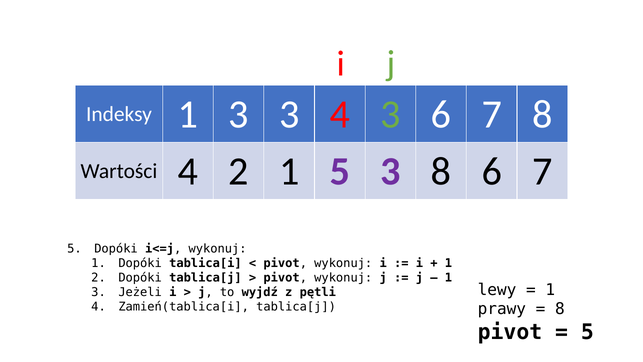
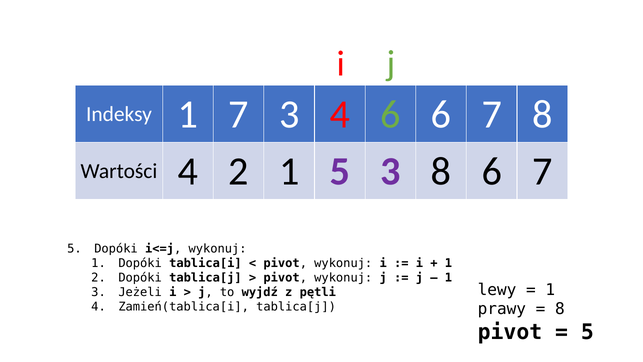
Indeksy 1 3: 3 -> 7
4 3: 3 -> 6
